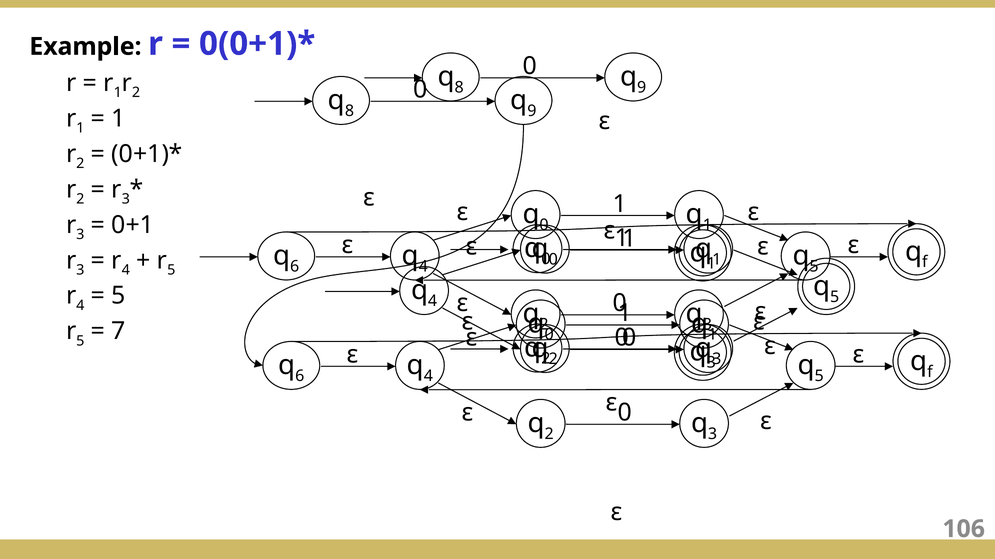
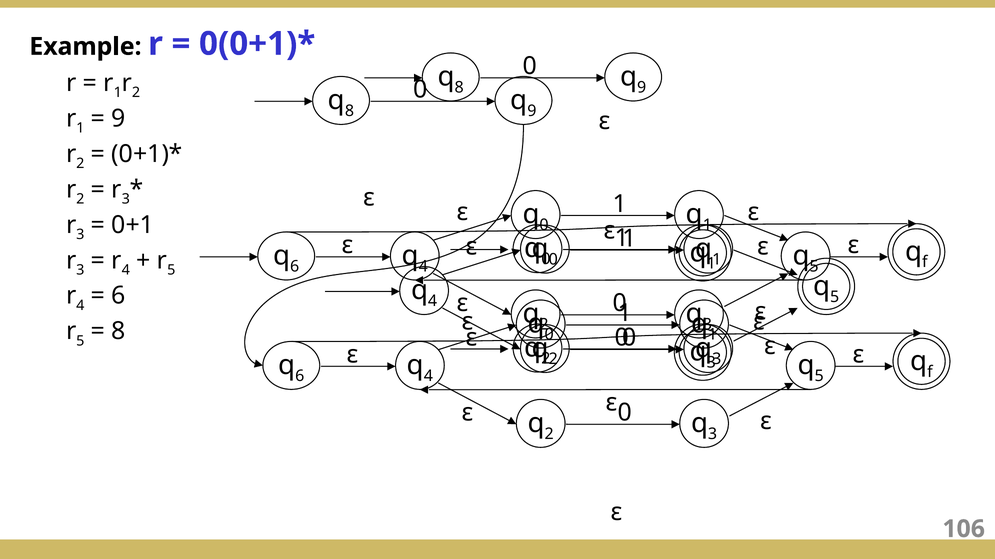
1 at (118, 119): 1 -> 9
5 at (118, 296): 5 -> 6
7 at (118, 332): 7 -> 8
